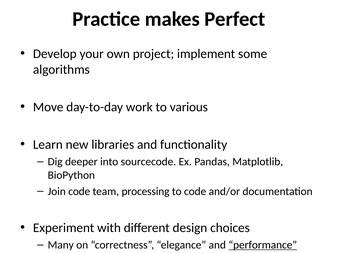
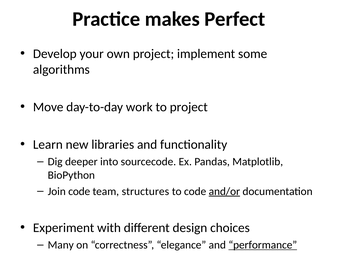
to various: various -> project
processing: processing -> structures
and/or underline: none -> present
